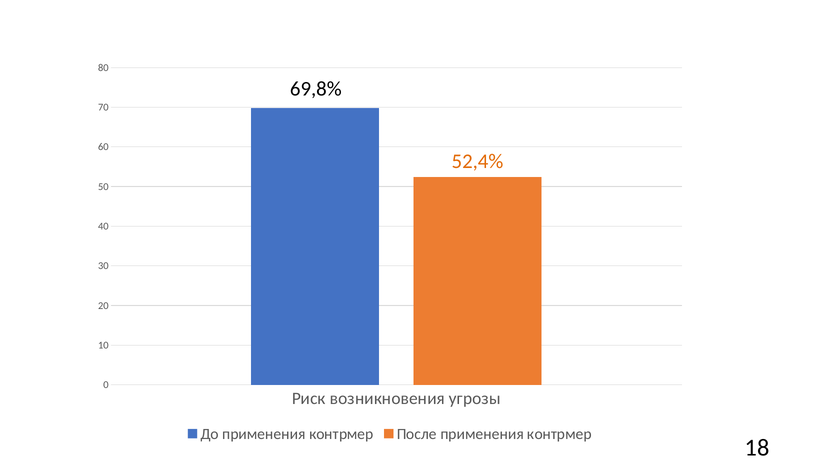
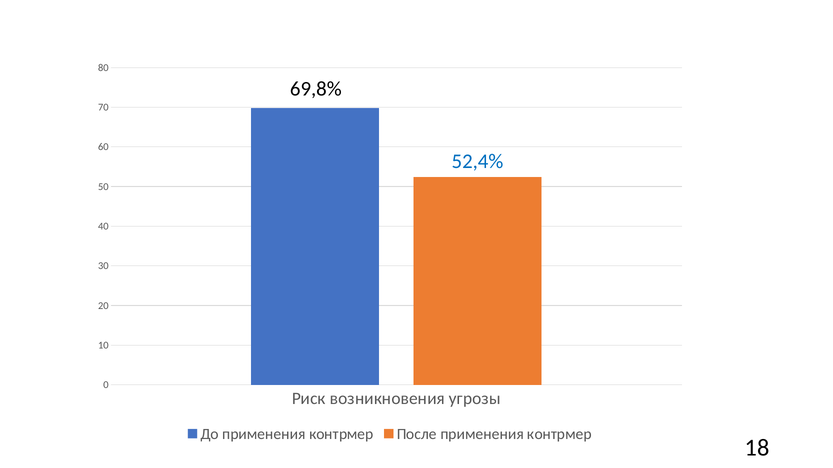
52,4% colour: orange -> blue
